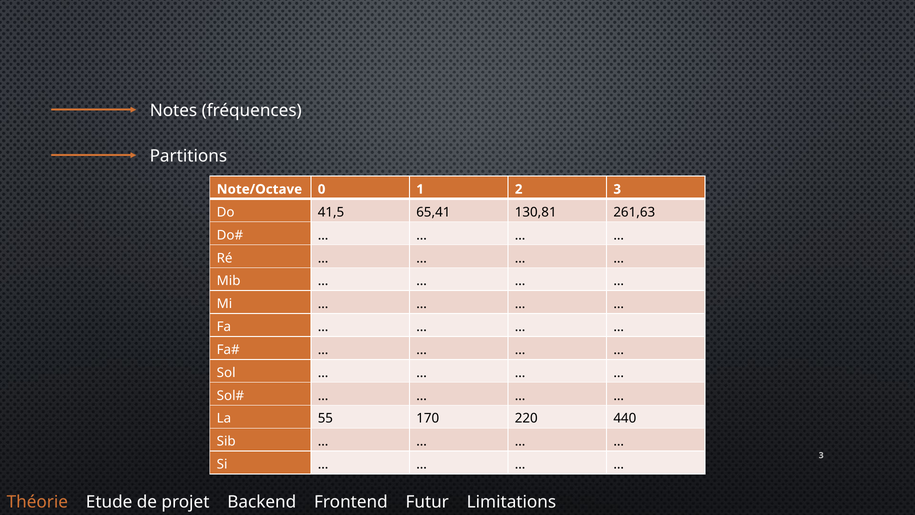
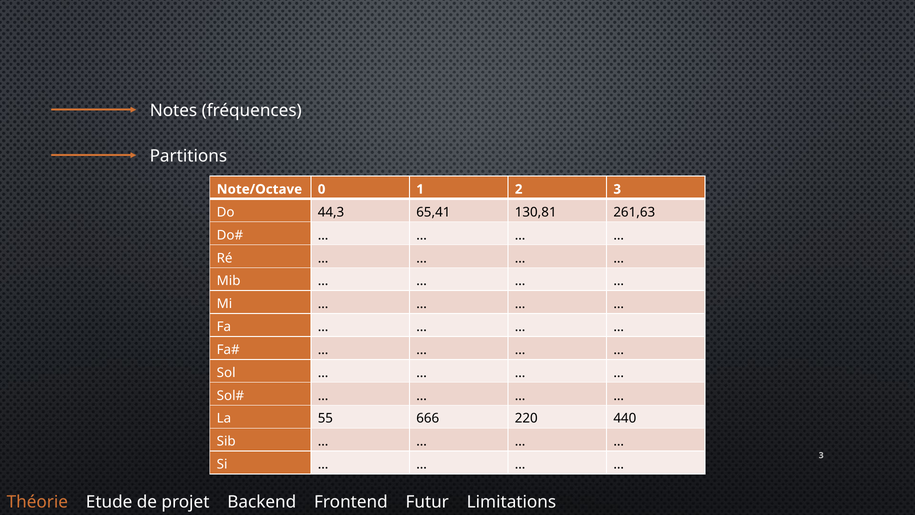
41,5: 41,5 -> 44,3
170: 170 -> 666
